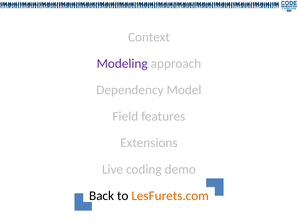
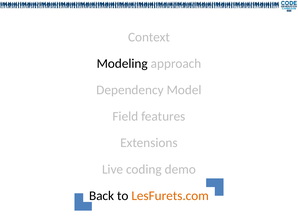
Modeling colour: purple -> black
